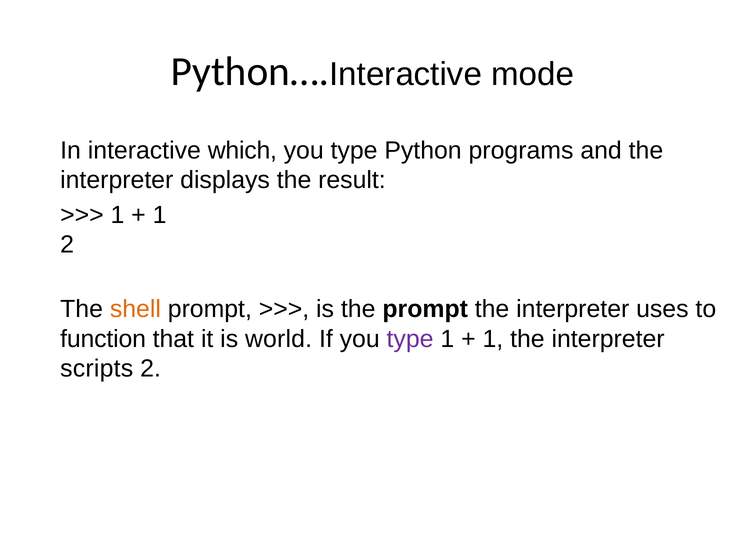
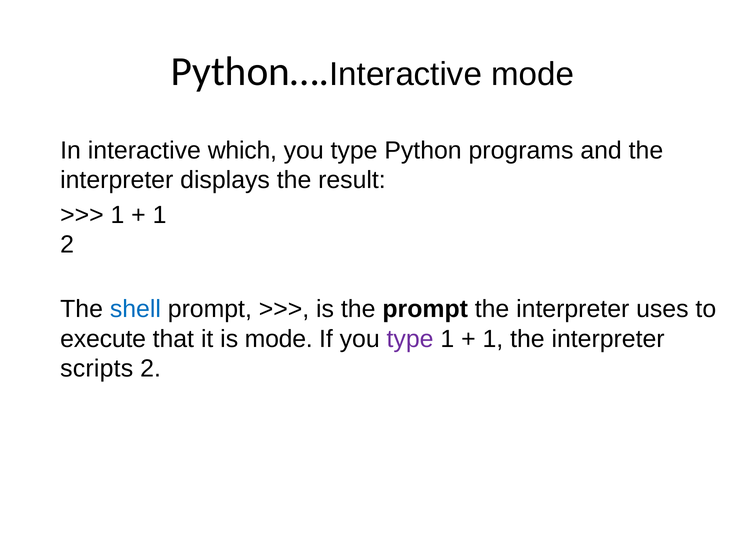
shell colour: orange -> blue
function: function -> execute
is world: world -> mode
